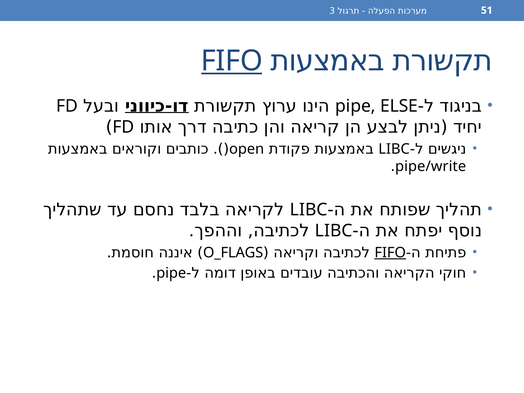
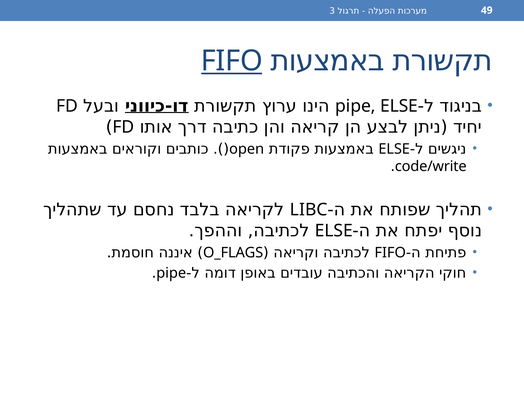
51: 51 -> 49
LIBC at (394, 149): LIBC -> ELSE
pipe/write: pipe/write -> code/write
LIBC at (334, 231): LIBC -> ELSE
FIFO at (390, 253) underline: present -> none
